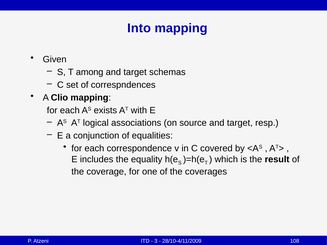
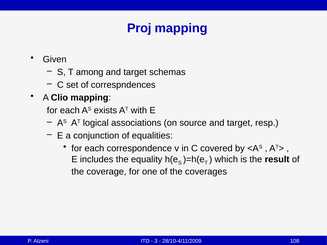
Into: Into -> Proj
